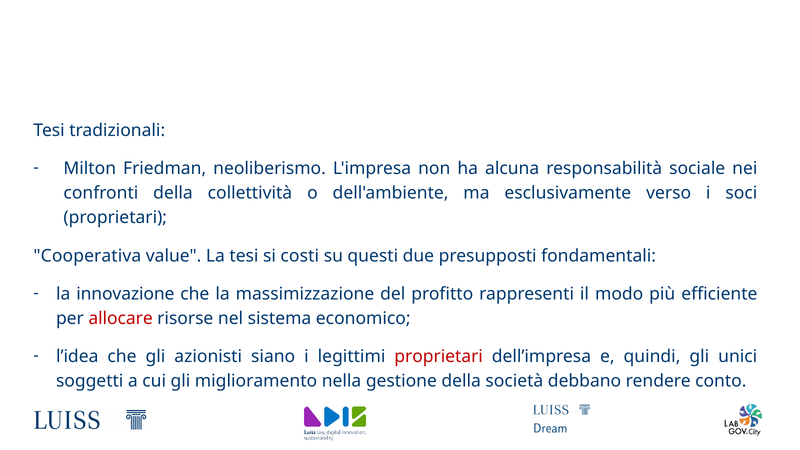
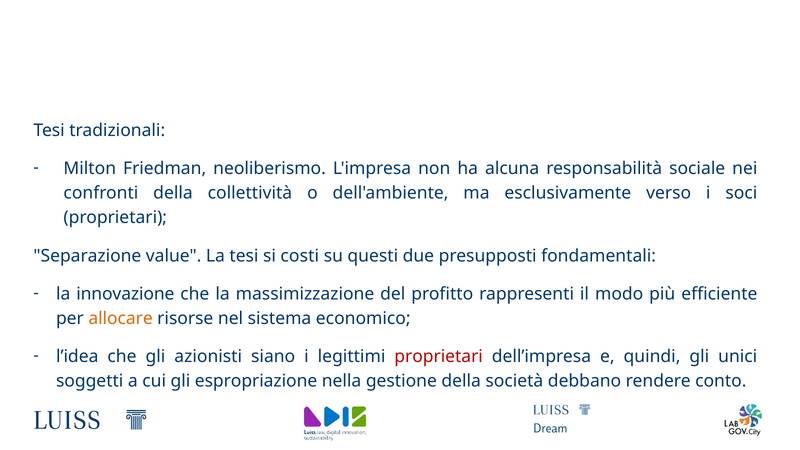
Cooperativa: Cooperativa -> Separazione
allocare colour: red -> orange
miglioramento: miglioramento -> espropriazione
